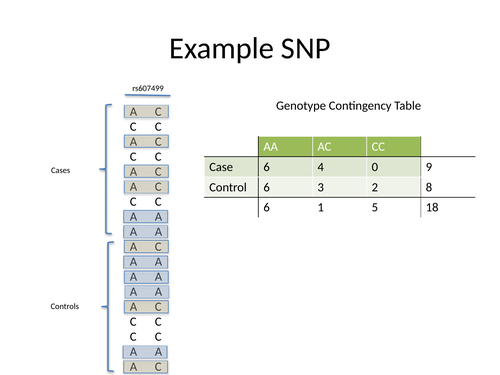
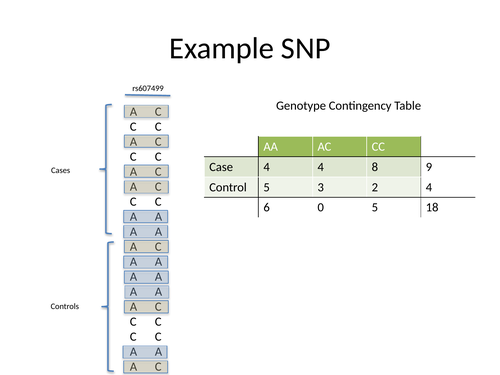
Case 6: 6 -> 4
0: 0 -> 8
Control 6: 6 -> 5
2 8: 8 -> 4
1: 1 -> 0
